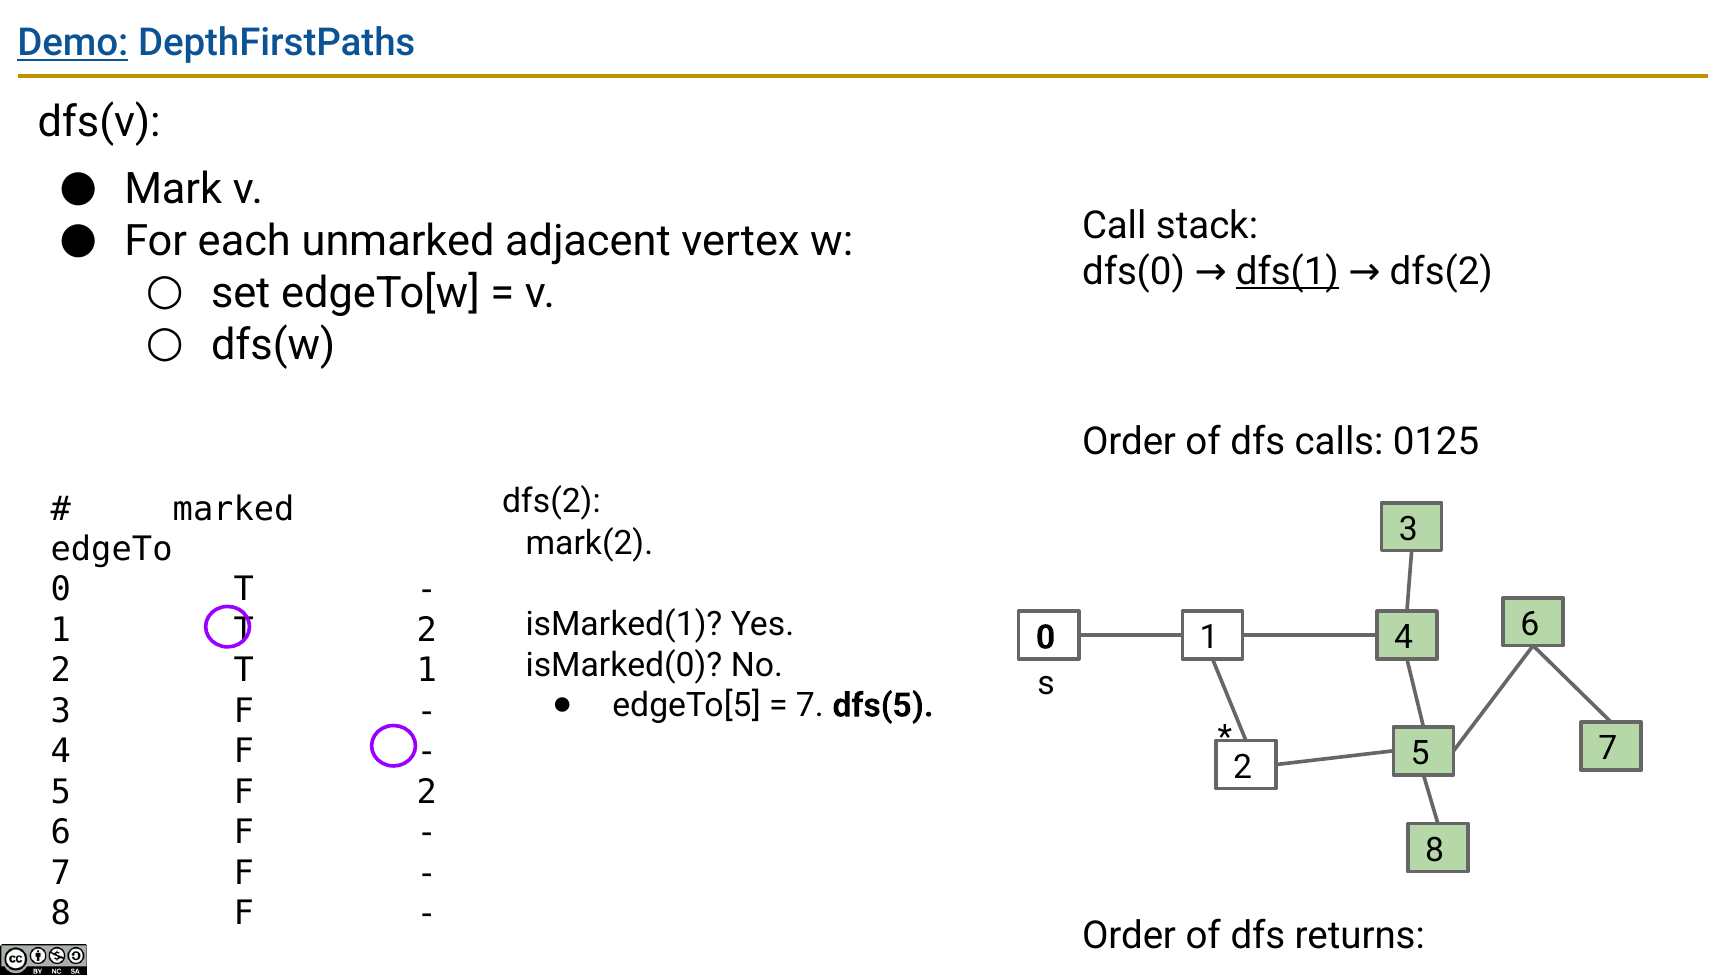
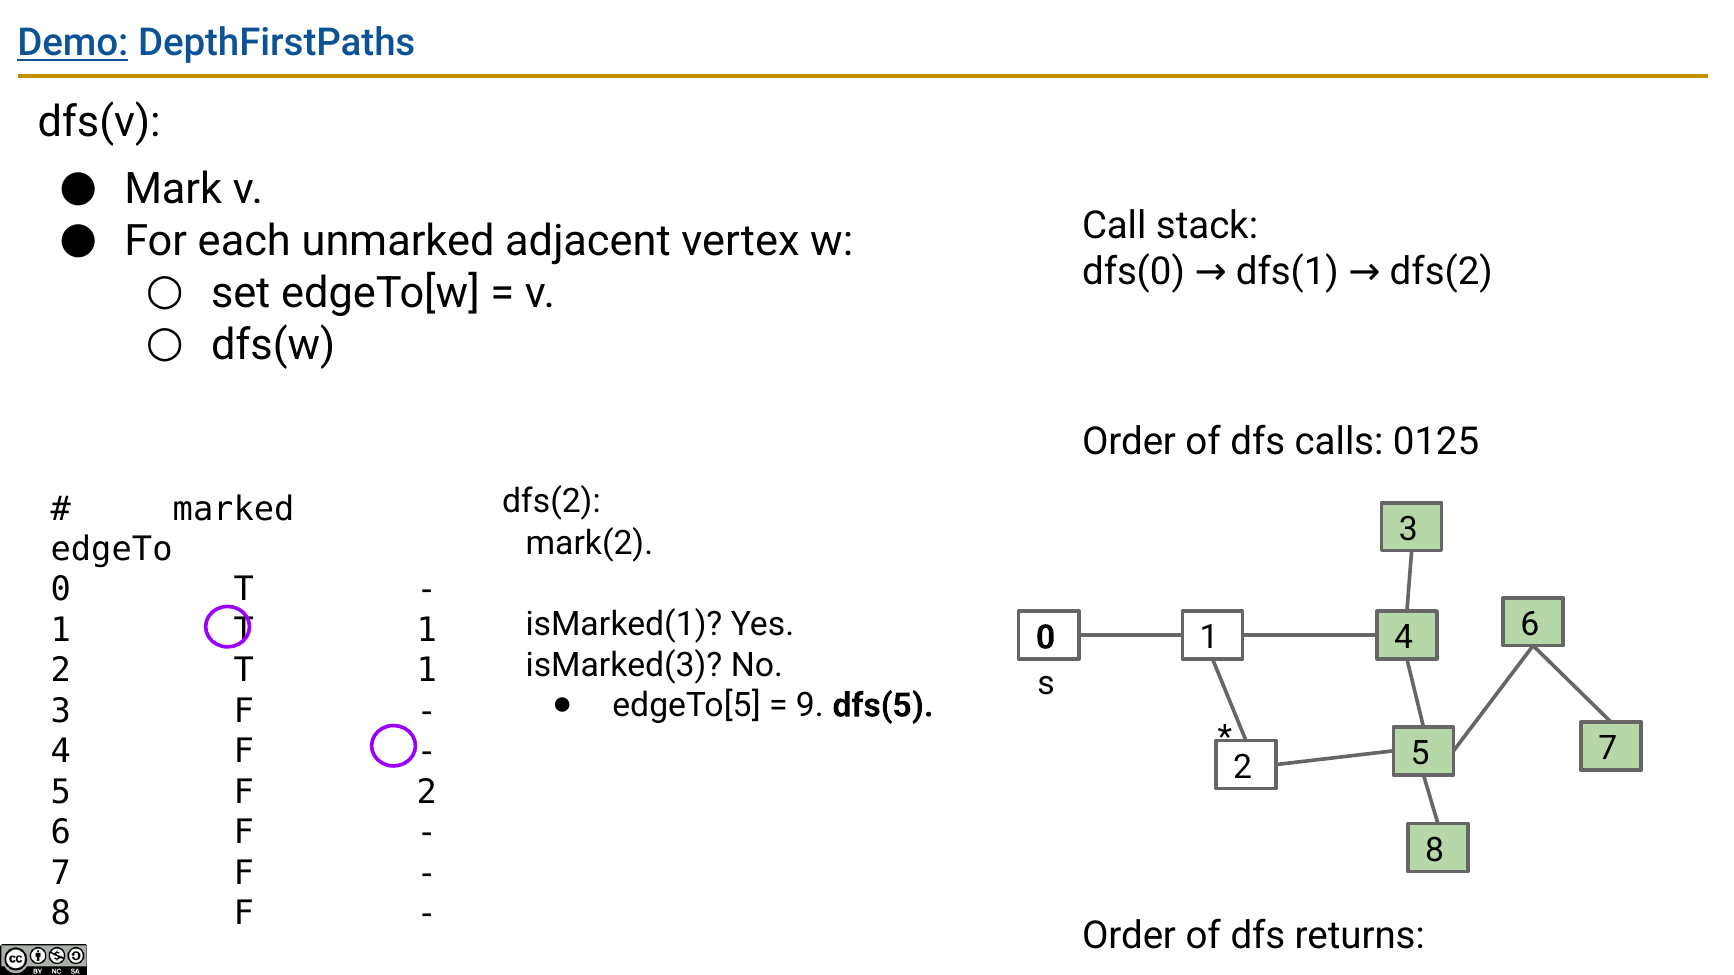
dfs(1 underline: present -> none
1 T 2: 2 -> 1
isMarked(0: isMarked(0 -> isMarked(3
7 at (810, 706): 7 -> 9
